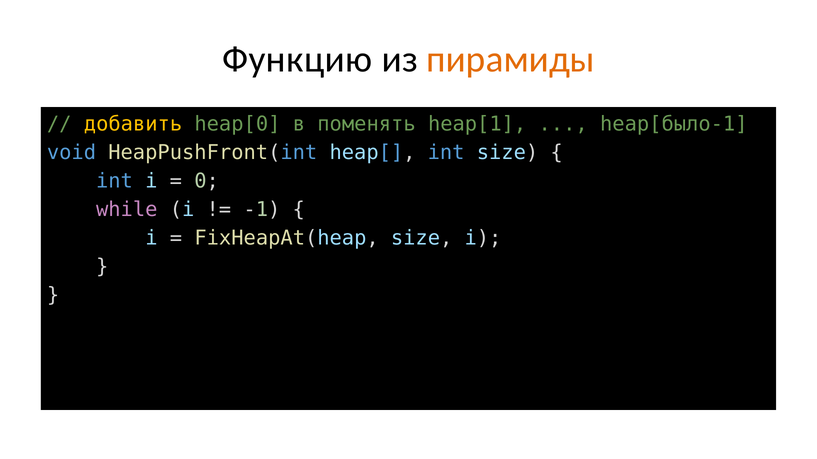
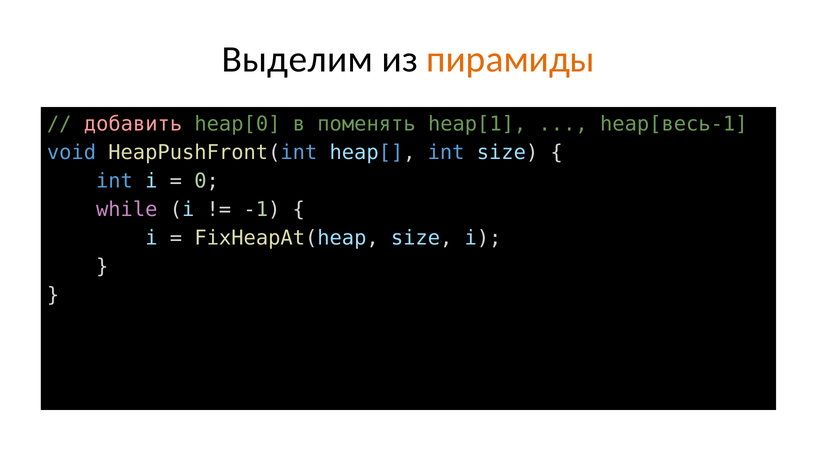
Функцию: Функцию -> Выделим
добавить colour: yellow -> pink
heap[было-1: heap[было-1 -> heap[весь-1
